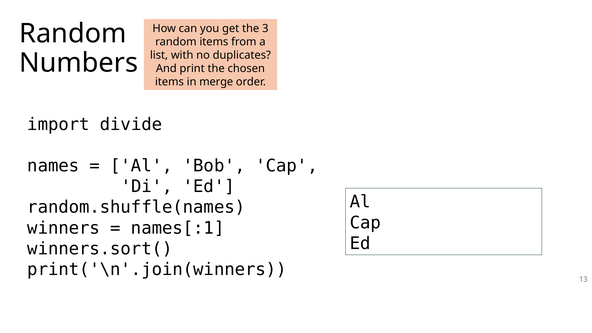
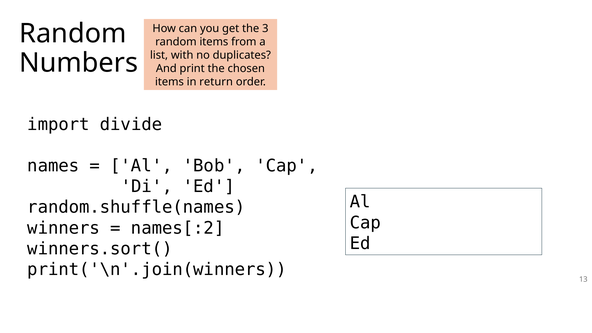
merge: merge -> return
names[:1: names[:1 -> names[:2
